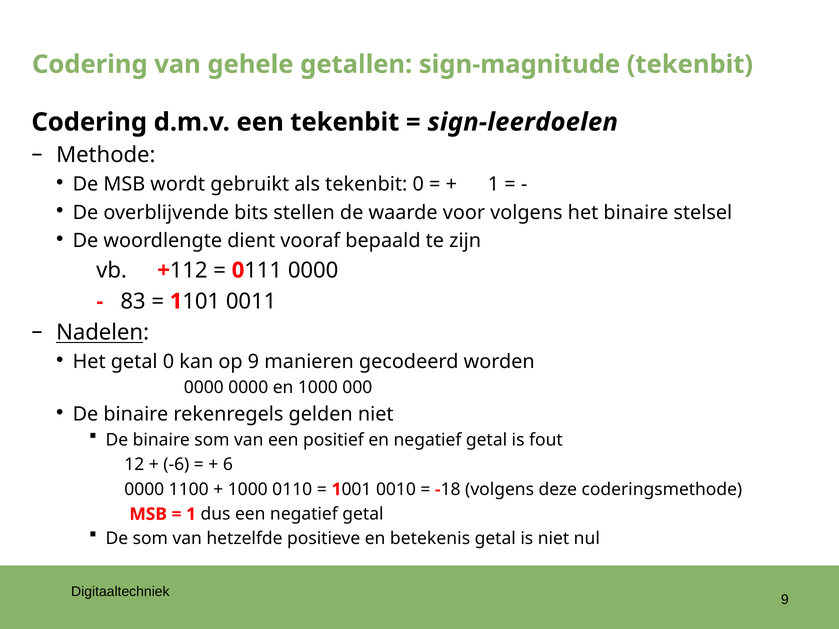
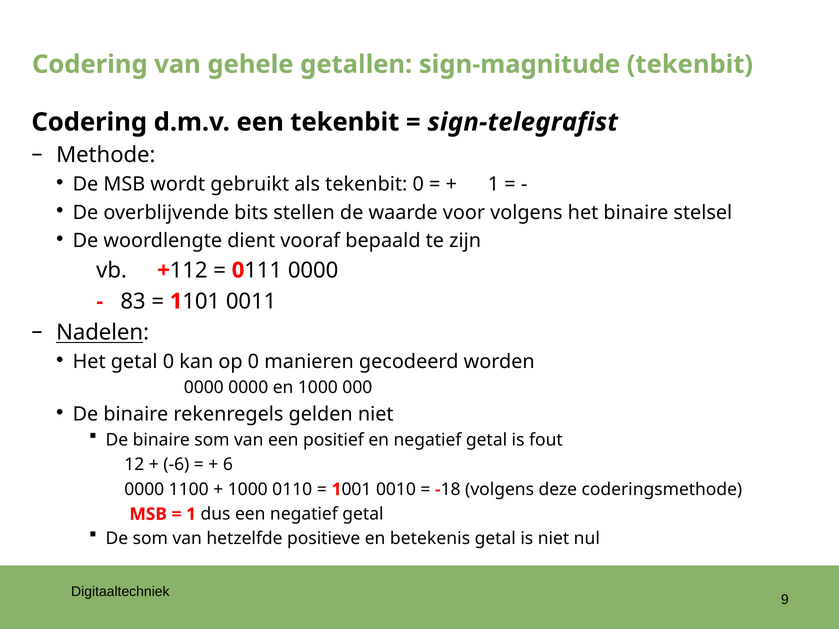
sign-leerdoelen: sign-leerdoelen -> sign-telegrafist
op 9: 9 -> 0
